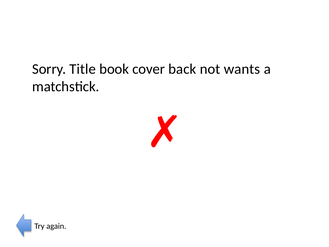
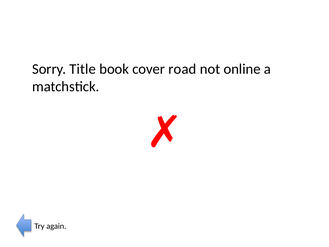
back: back -> road
wants: wants -> online
